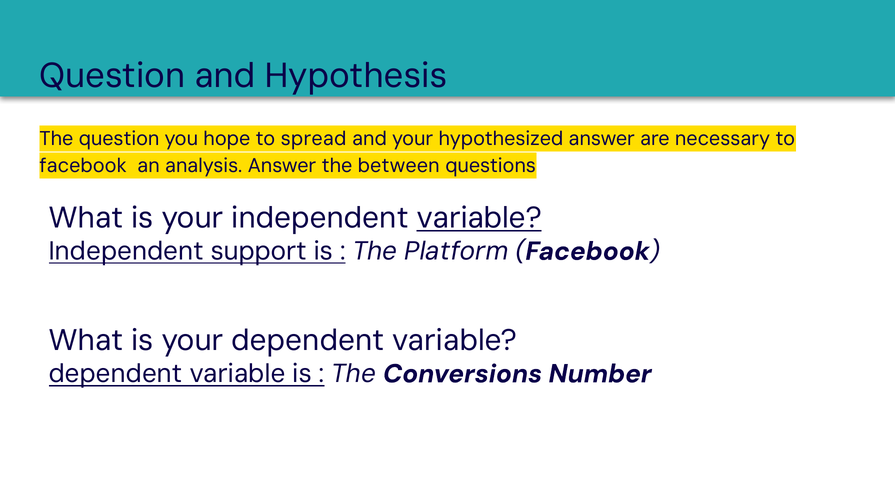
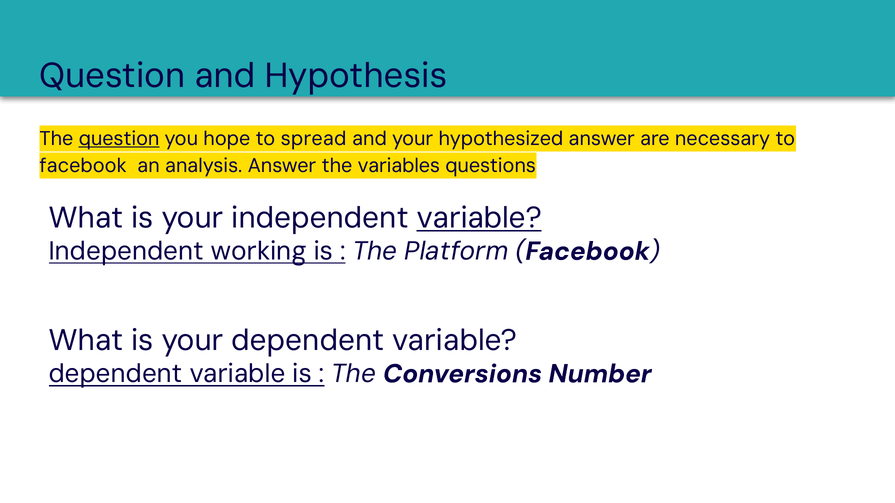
question at (119, 139) underline: none -> present
between: between -> variables
support: support -> working
